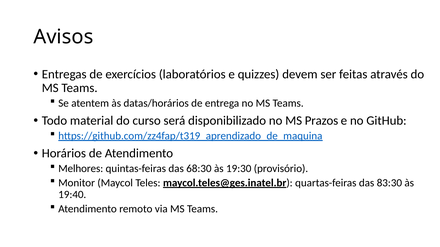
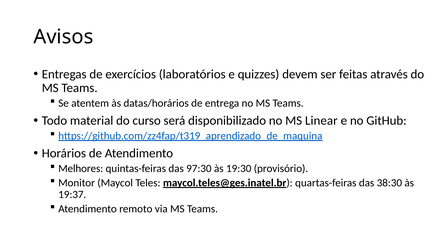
Prazos: Prazos -> Linear
68:30: 68:30 -> 97:30
83:30: 83:30 -> 38:30
19:40: 19:40 -> 19:37
